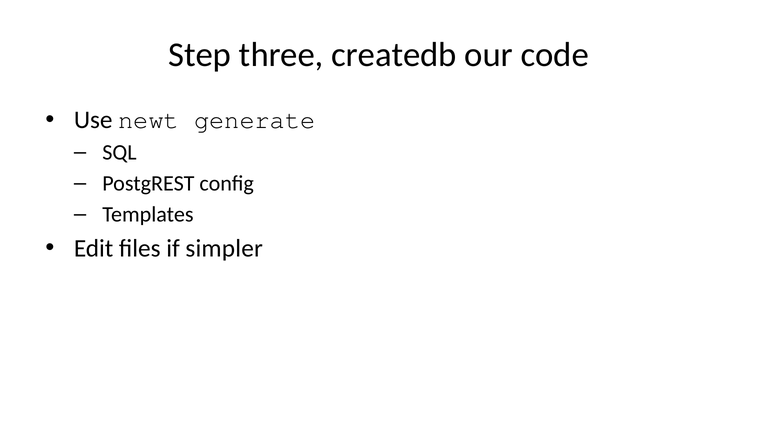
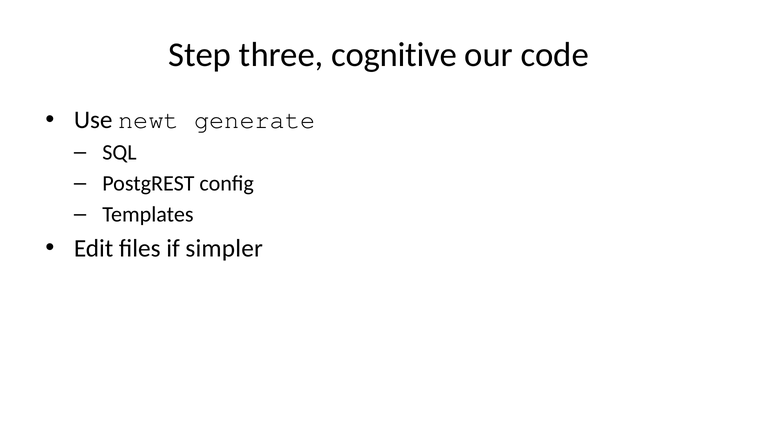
createdb: createdb -> cognitive
